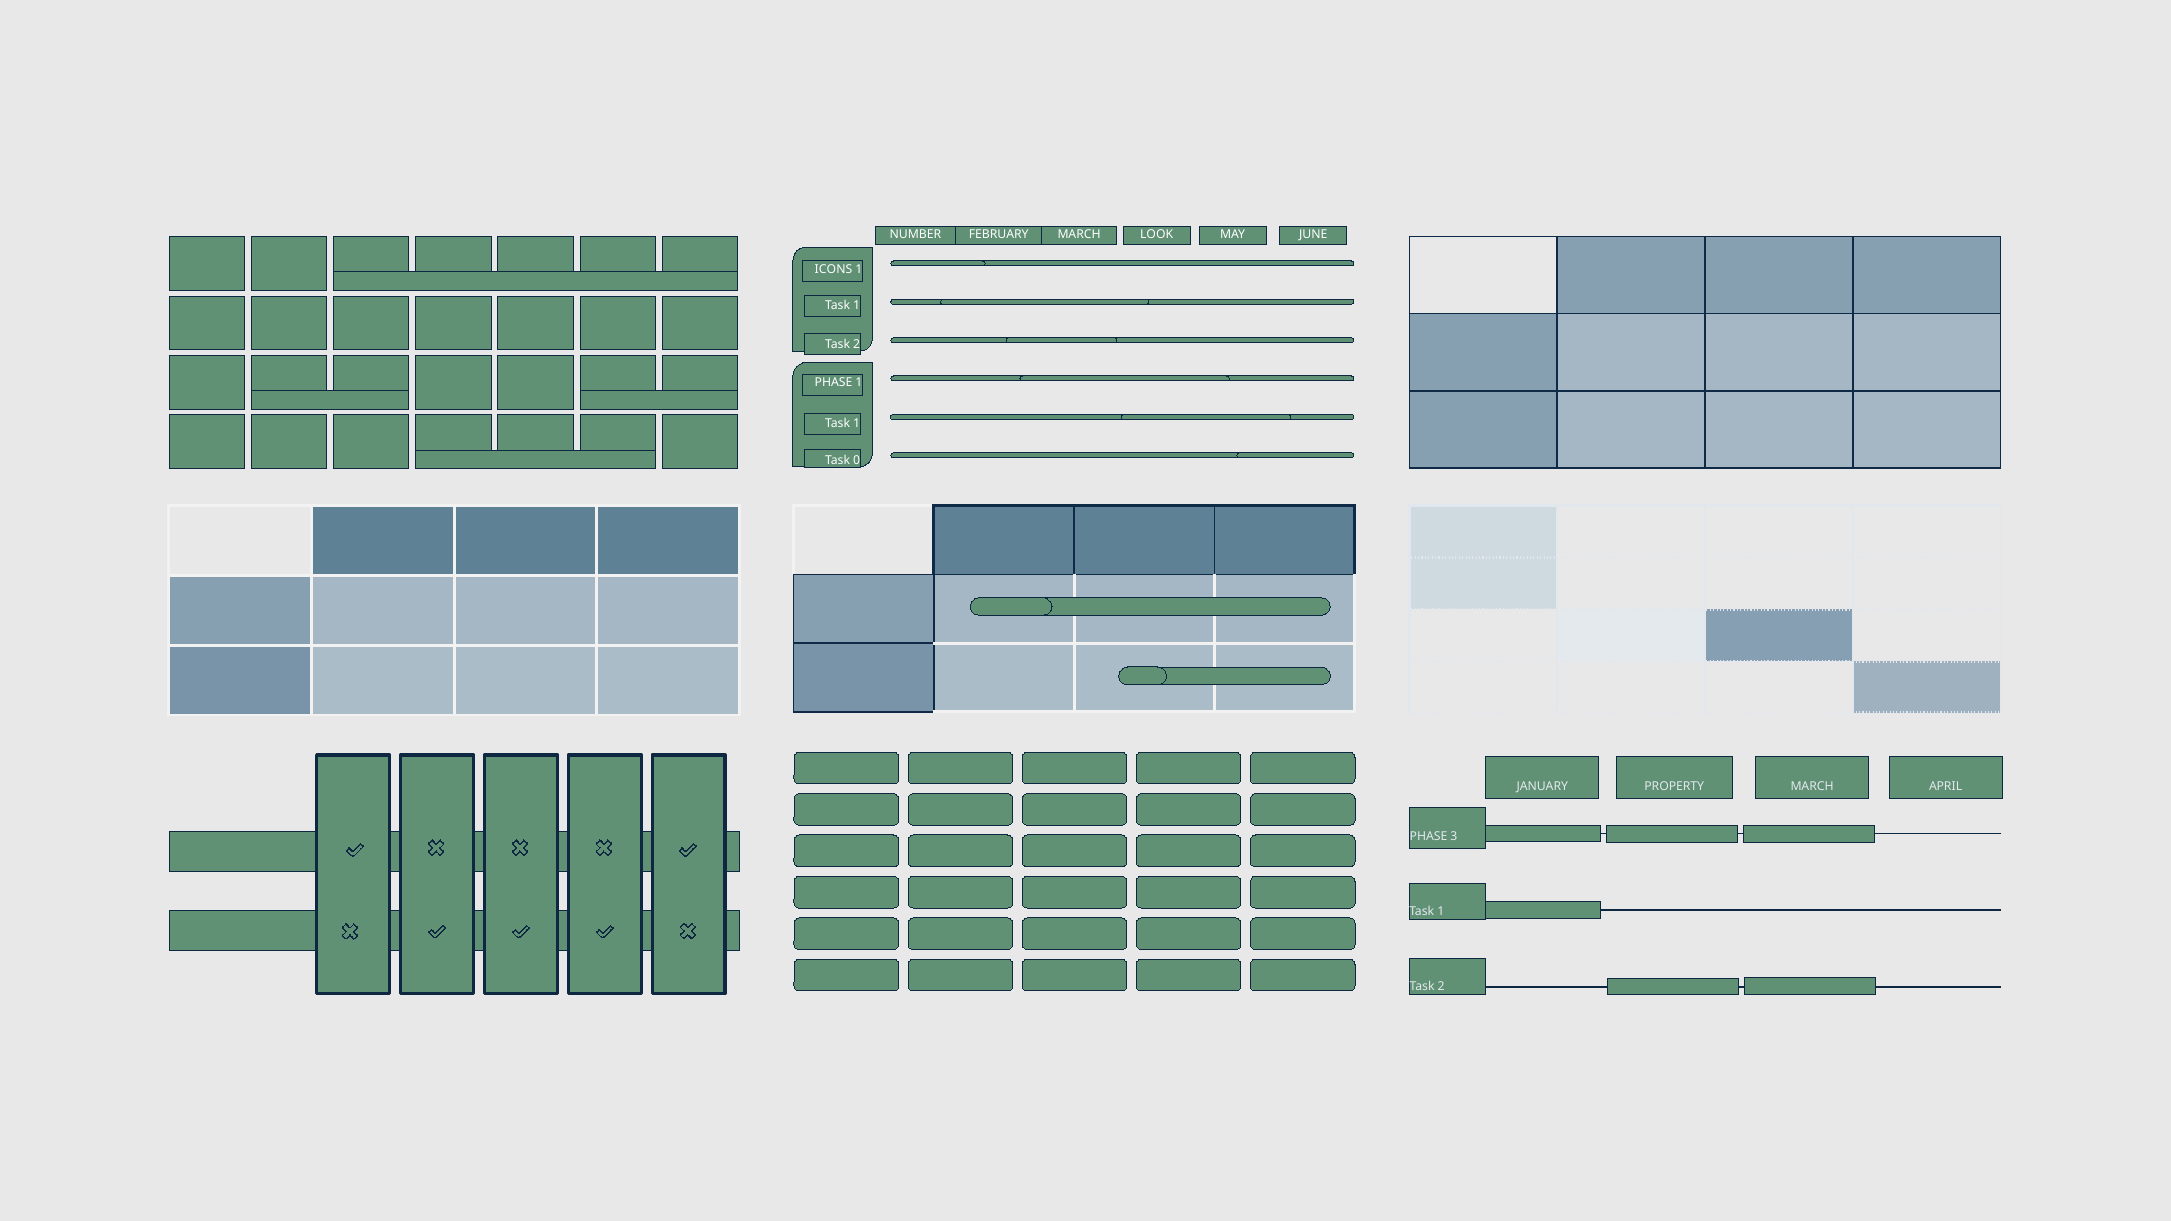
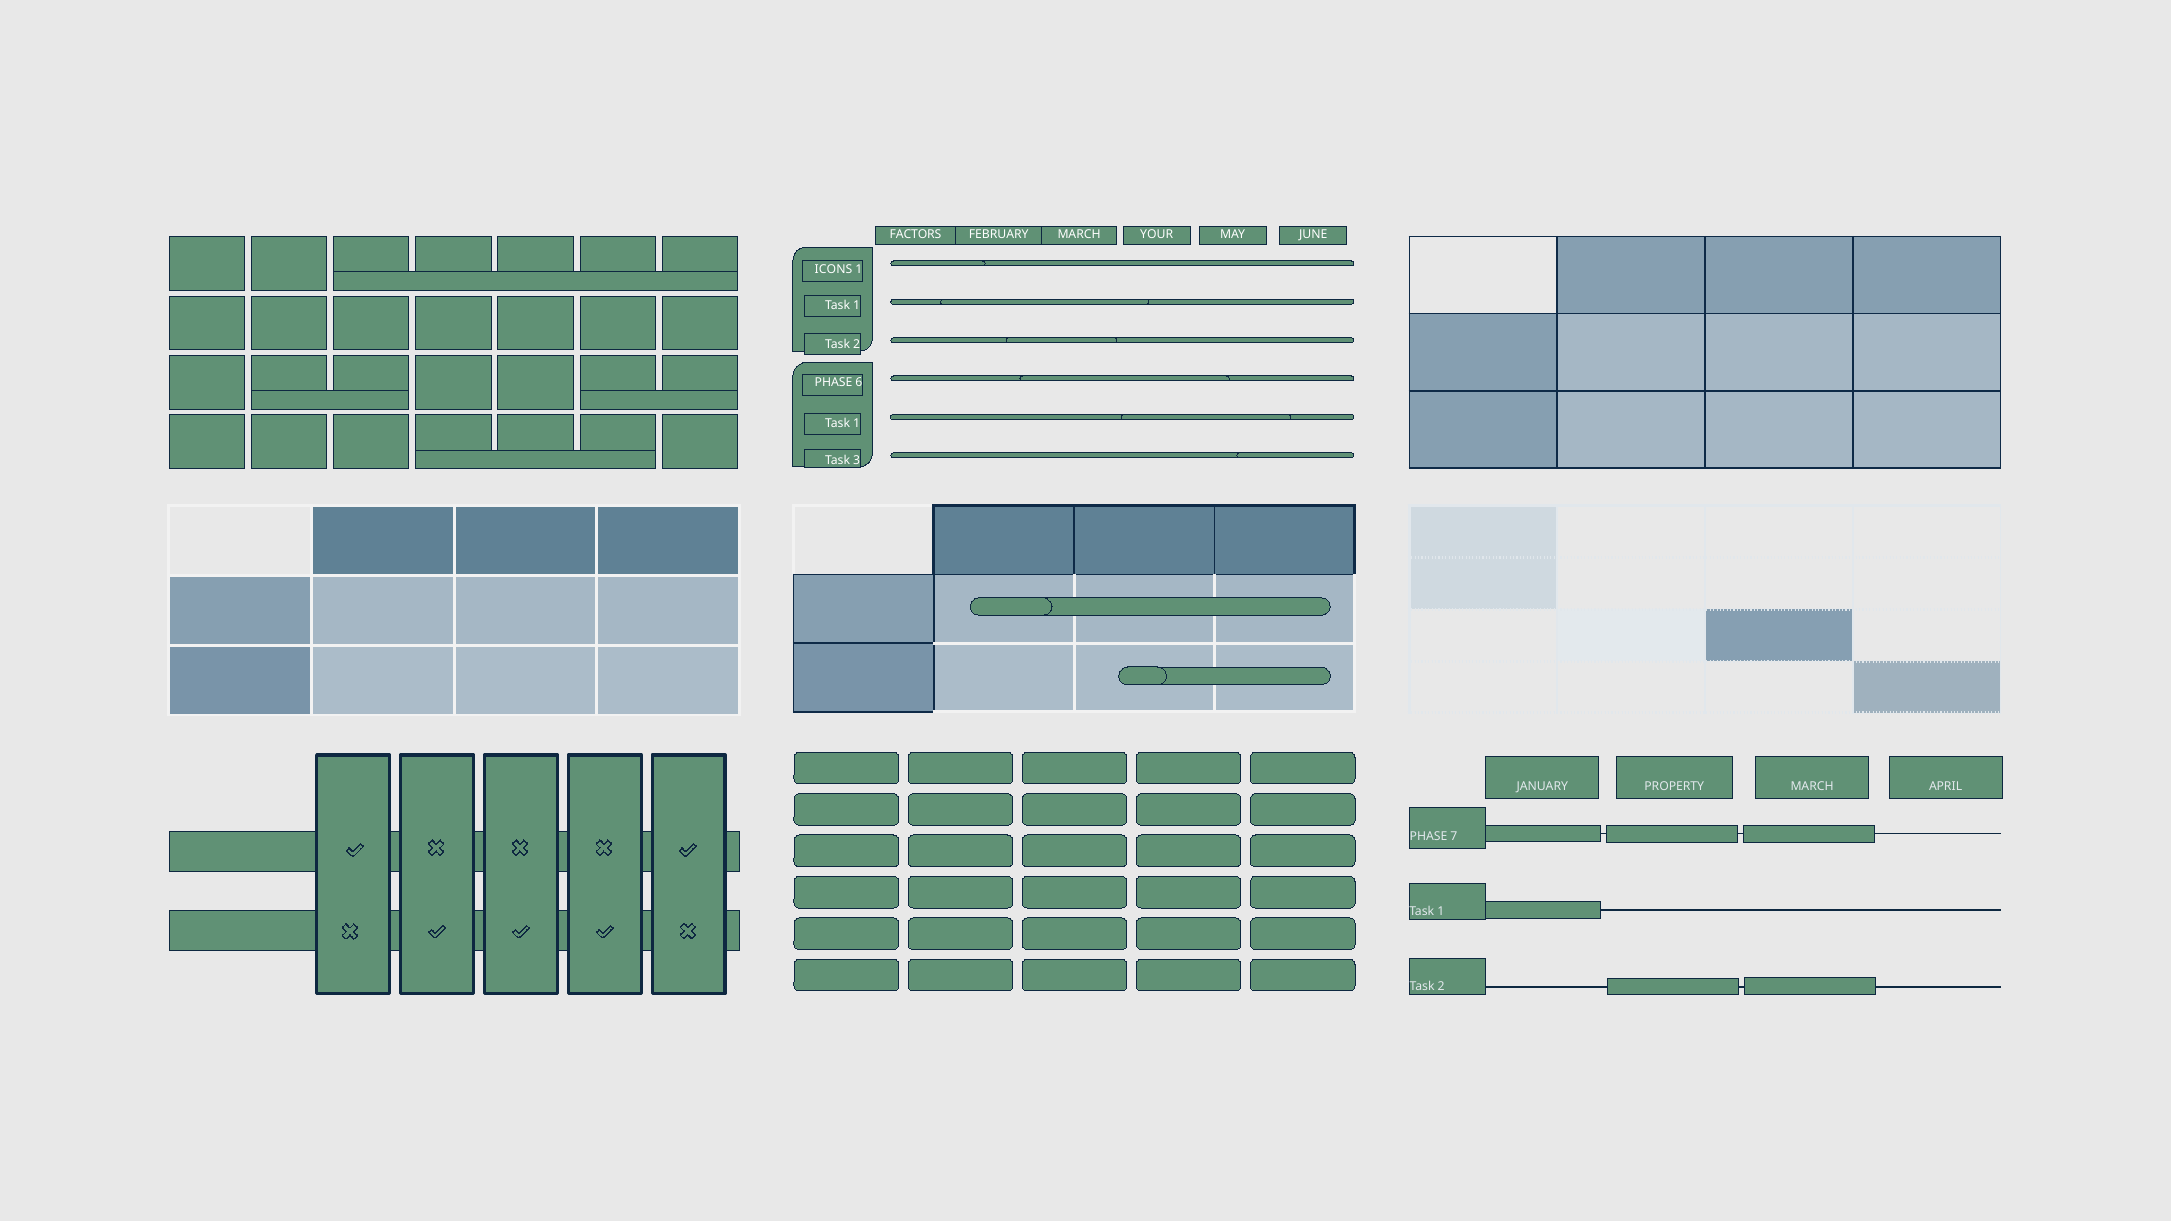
NUMBER: NUMBER -> FACTORS
LOOK: LOOK -> YOUR
PHASE 1: 1 -> 6
0: 0 -> 3
3: 3 -> 7
